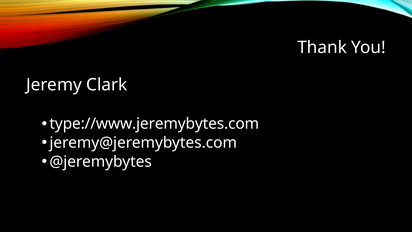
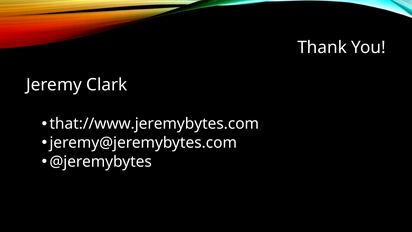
type://www.jeremybytes.com: type://www.jeremybytes.com -> that://www.jeremybytes.com
